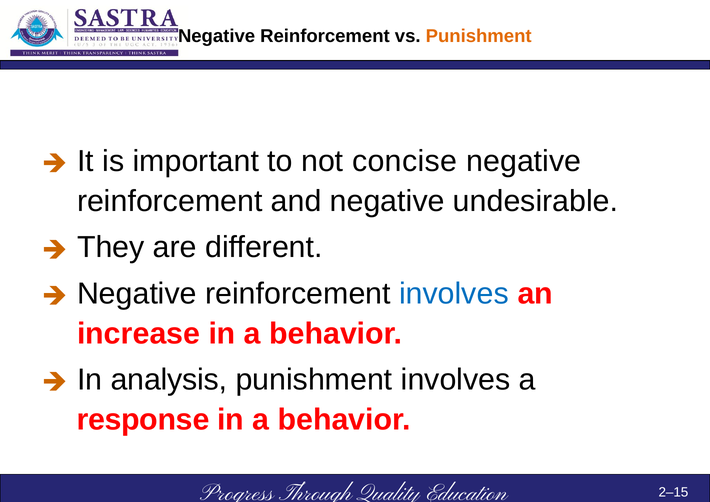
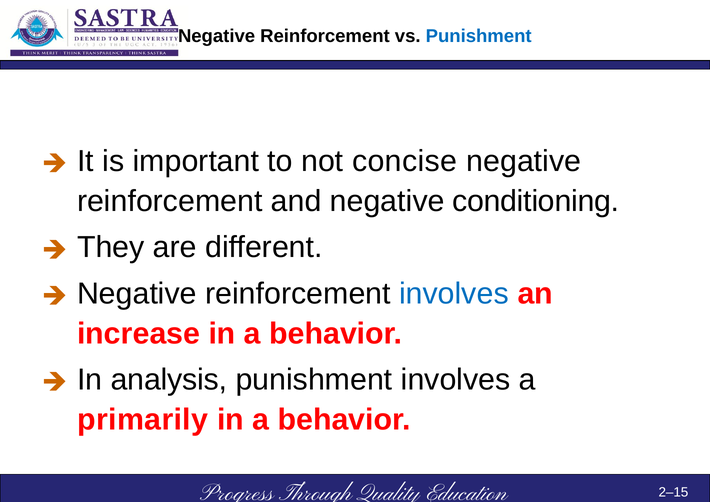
Punishment at (479, 36) colour: orange -> blue
undesirable: undesirable -> conditioning
response: response -> primarily
